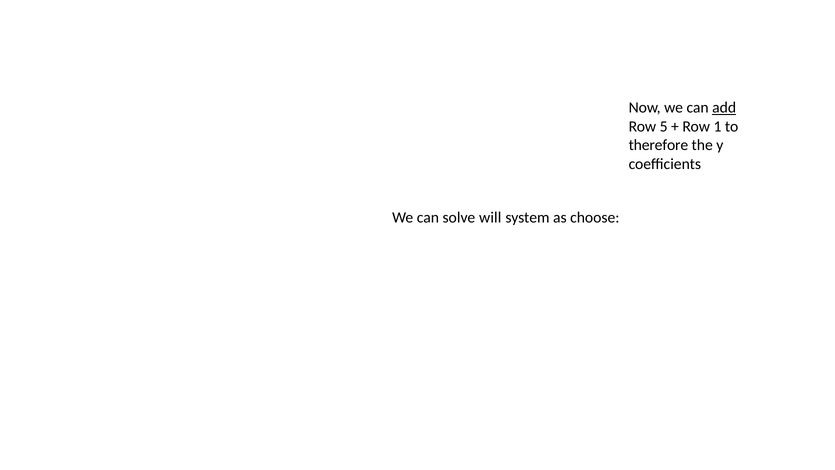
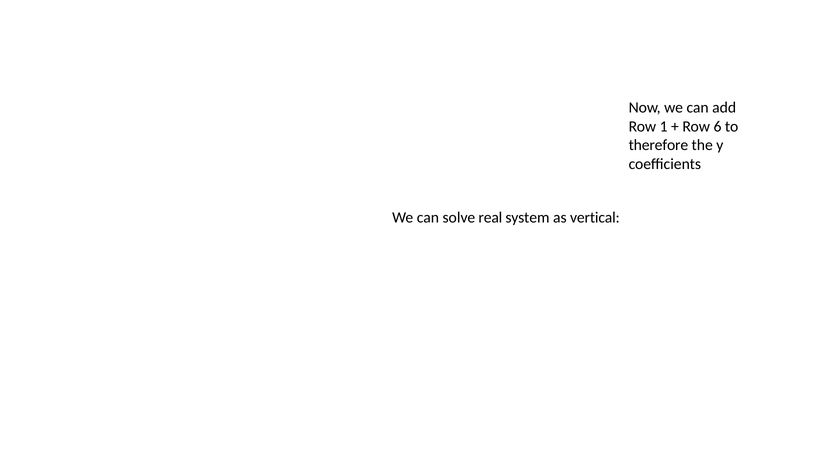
add underline: present -> none
5: 5 -> 1
1: 1 -> 6
will: will -> real
choose: choose -> vertical
